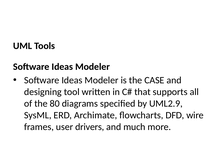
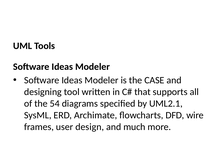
80: 80 -> 54
UML2.9: UML2.9 -> UML2.1
drivers: drivers -> design
